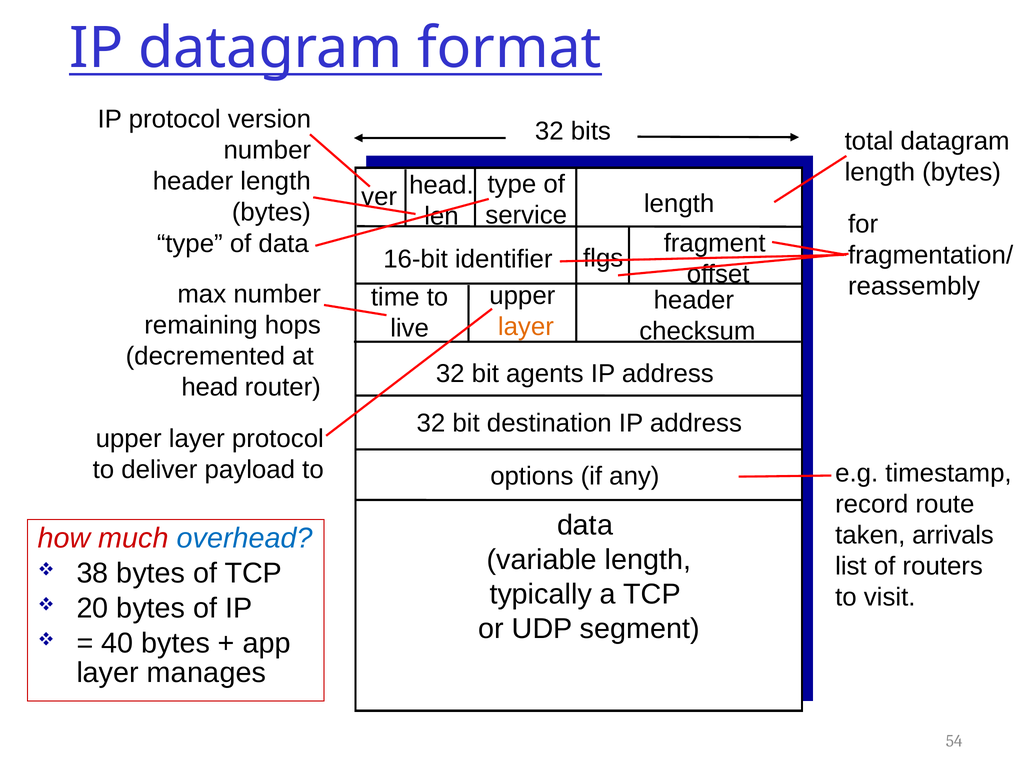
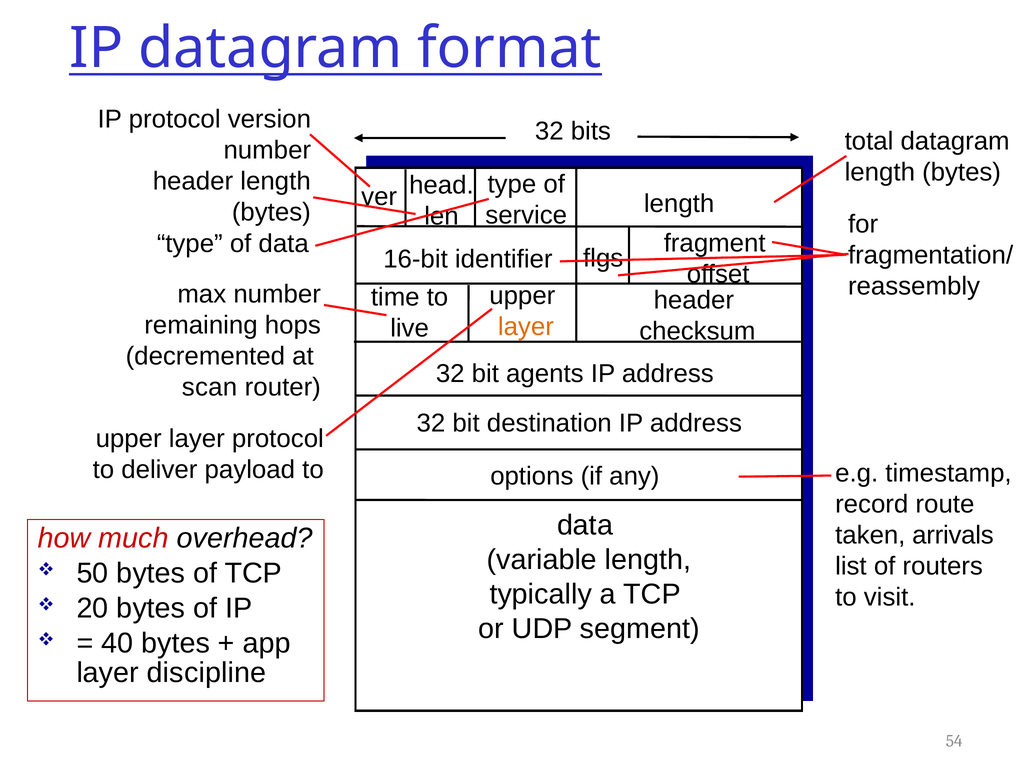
head at (210, 388): head -> scan
overhead colour: blue -> black
38: 38 -> 50
manages: manages -> discipline
